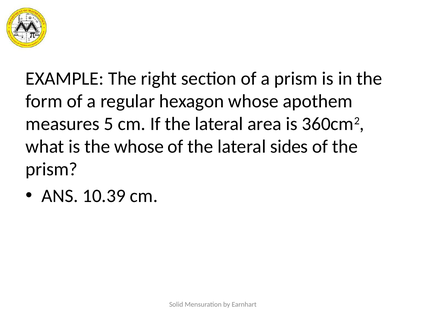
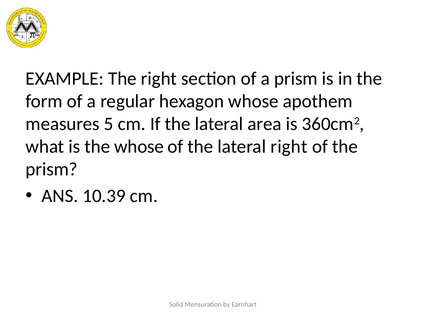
lateral sides: sides -> right
